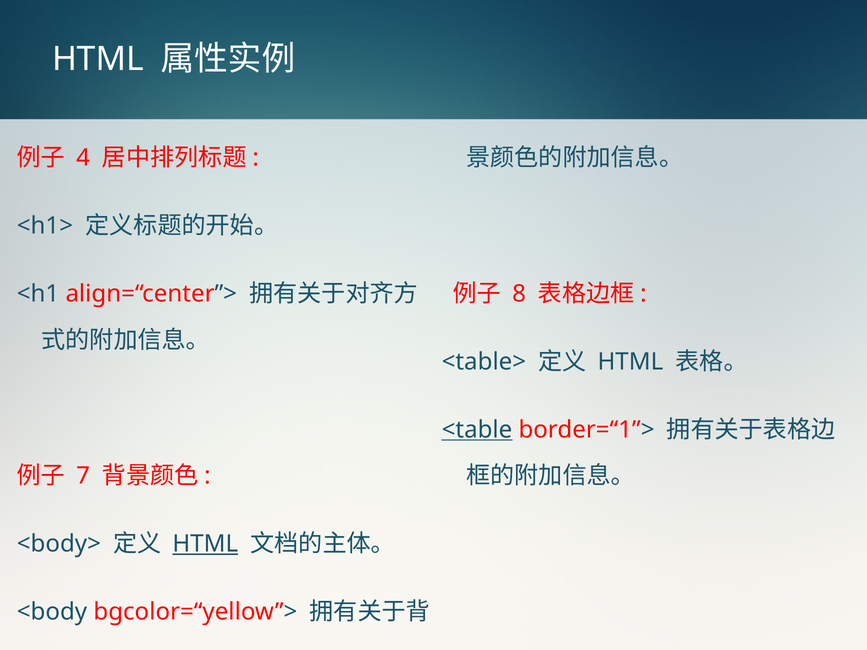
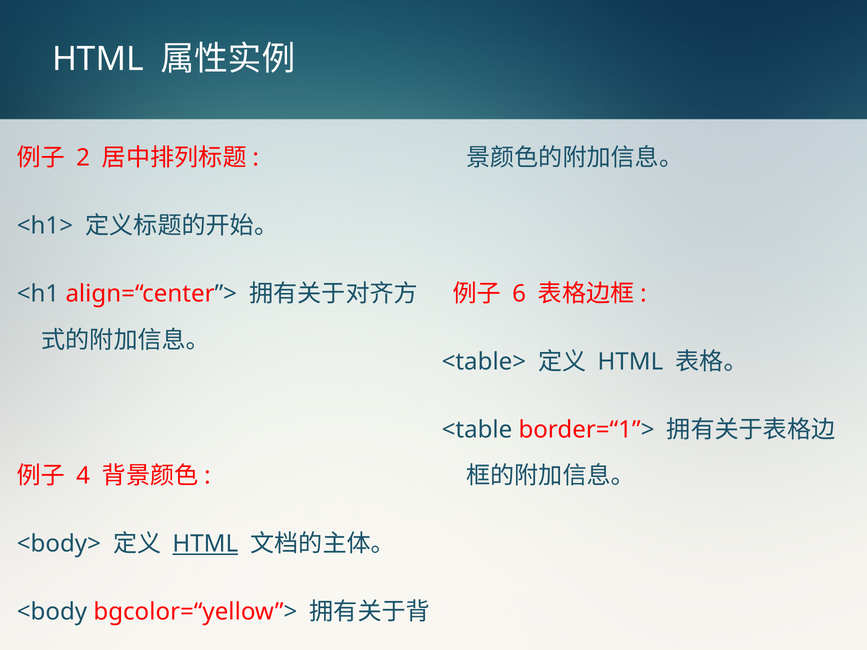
4: 4 -> 2
8: 8 -> 6
<table underline: present -> none
7: 7 -> 4
